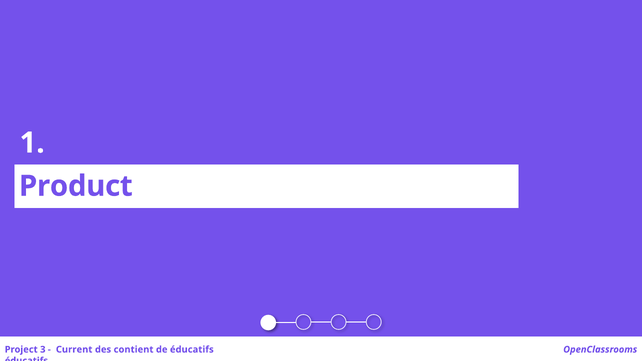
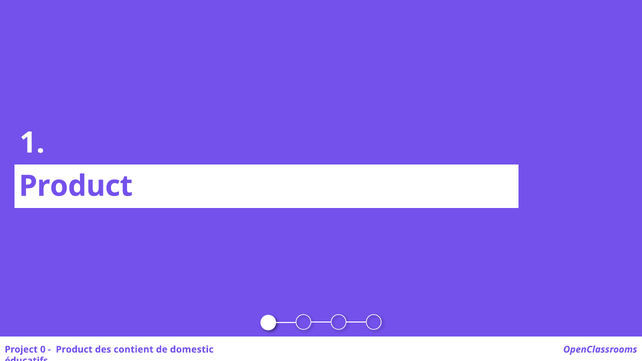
3: 3 -> 0
Current at (74, 350): Current -> Product
de éducatifs: éducatifs -> domestic
